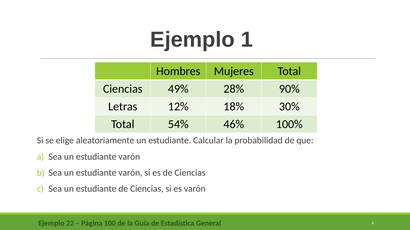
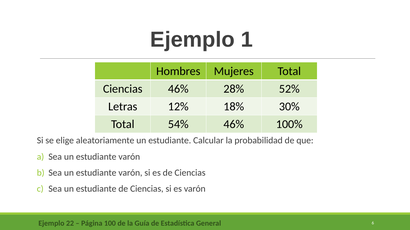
Ciencias 49%: 49% -> 46%
90%: 90% -> 52%
